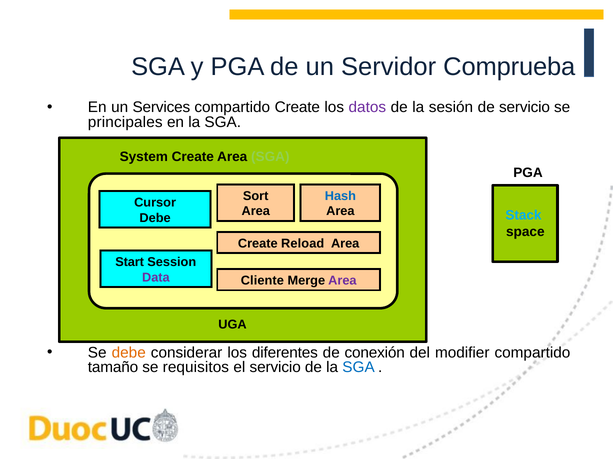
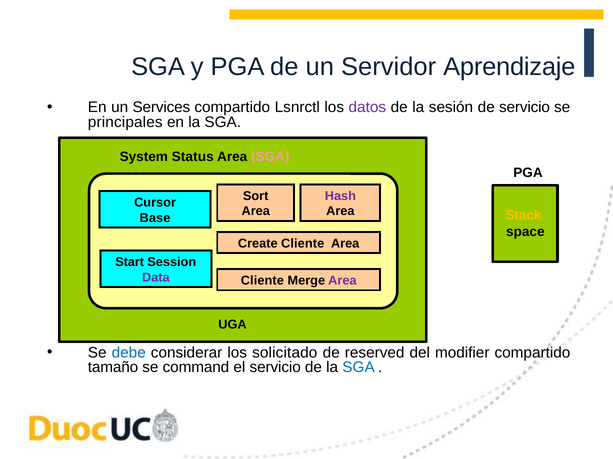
Comprueba: Comprueba -> Aprendizaje
compartido Create: Create -> Lsnrctl
System Create: Create -> Status
SGA at (270, 157) colour: light green -> pink
Hash colour: blue -> purple
Stack colour: light blue -> yellow
Debe at (155, 218): Debe -> Base
Create Reload: Reload -> Cliente
debe at (129, 353) colour: orange -> blue
diferentes: diferentes -> solicitado
conexión: conexión -> reserved
requisitos: requisitos -> command
